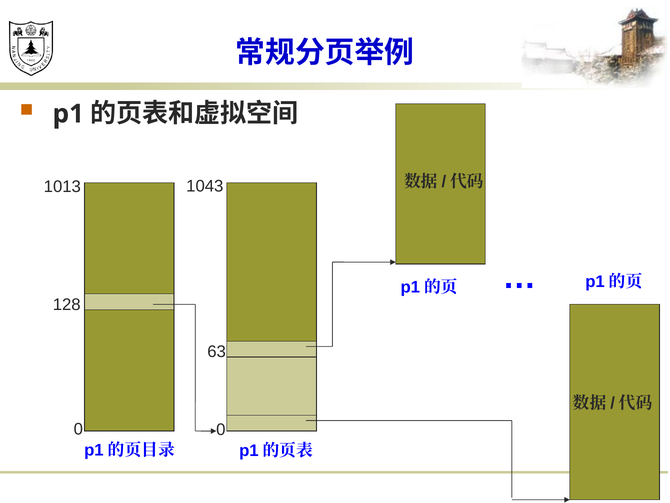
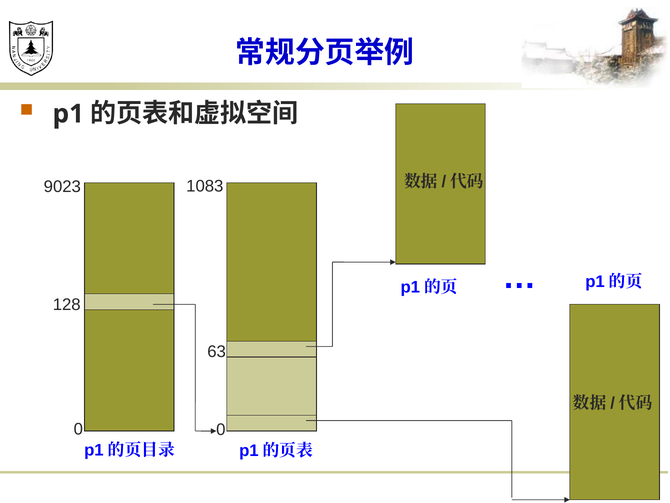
1043: 1043 -> 1083
1013: 1013 -> 9023
